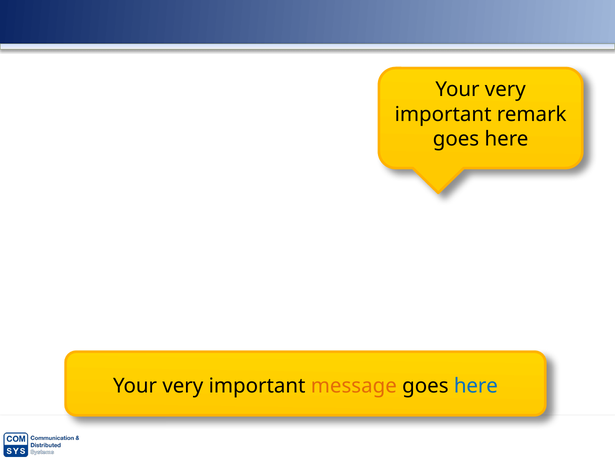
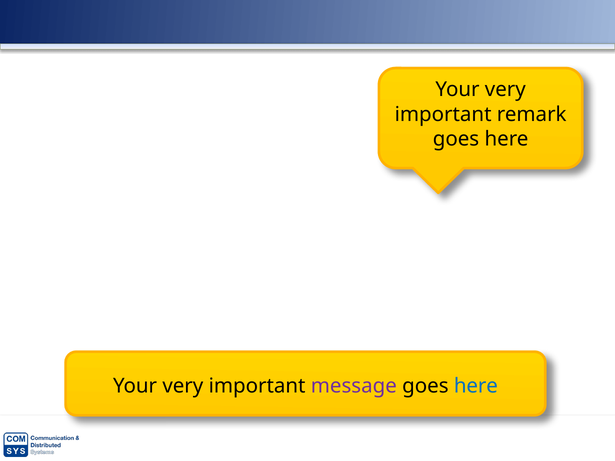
message colour: orange -> purple
